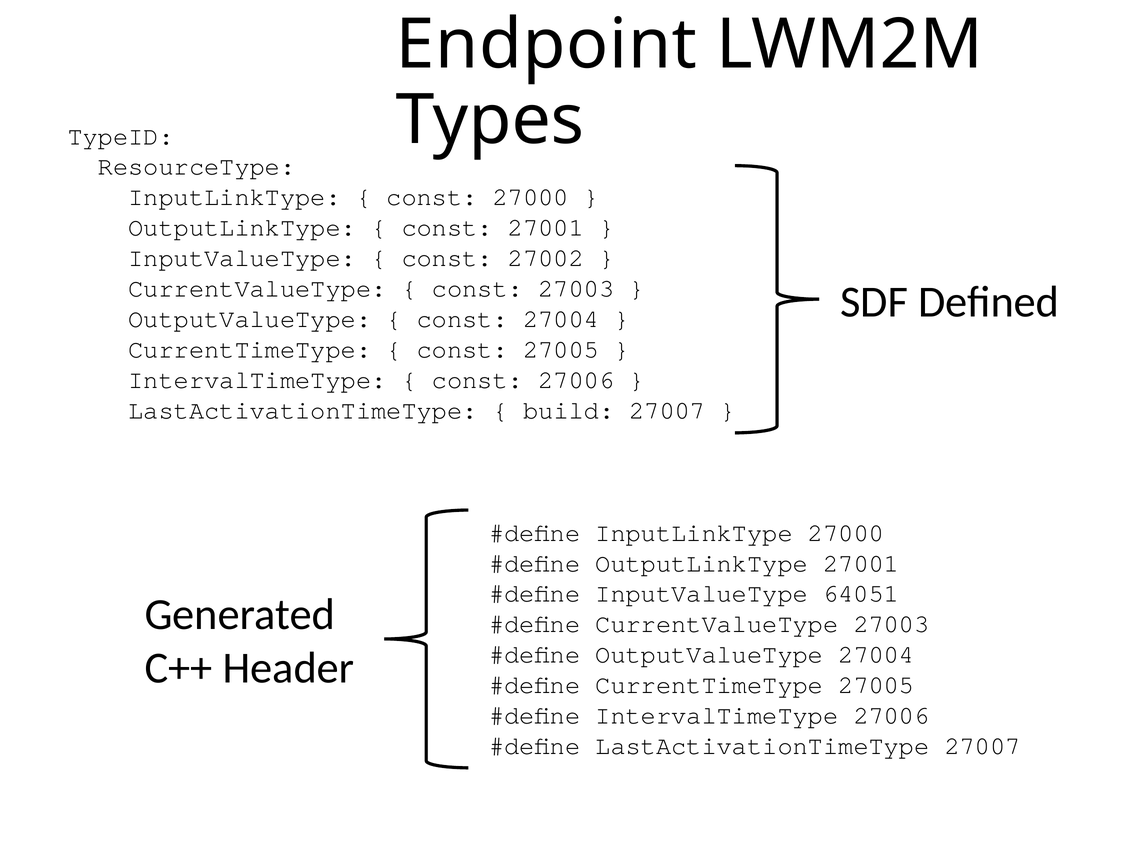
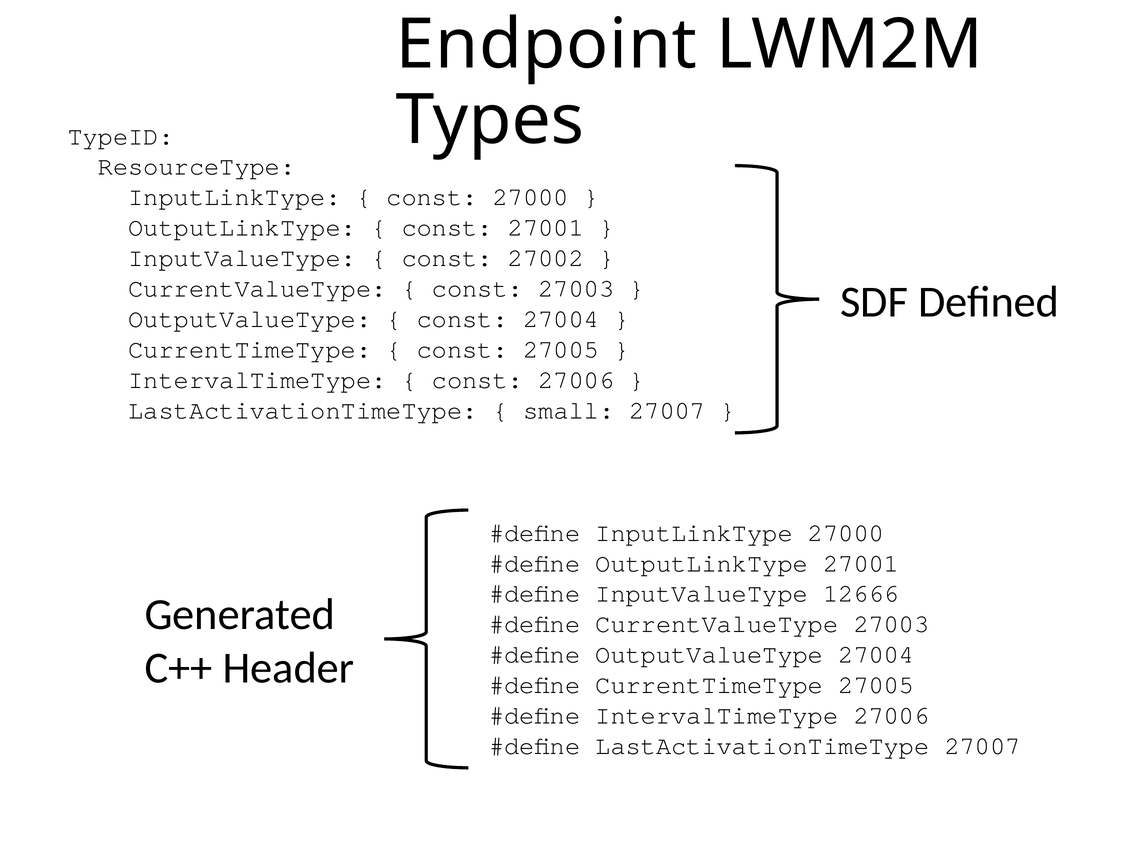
build: build -> small
64051: 64051 -> 12666
